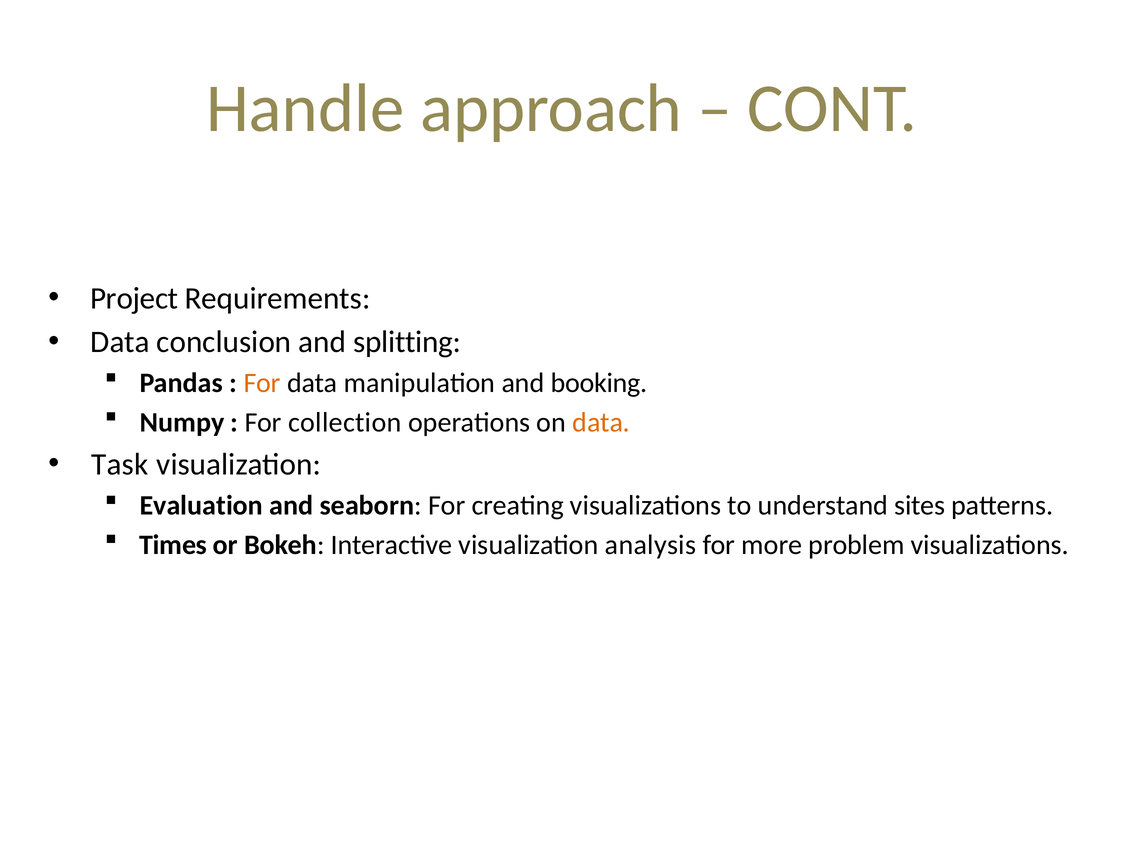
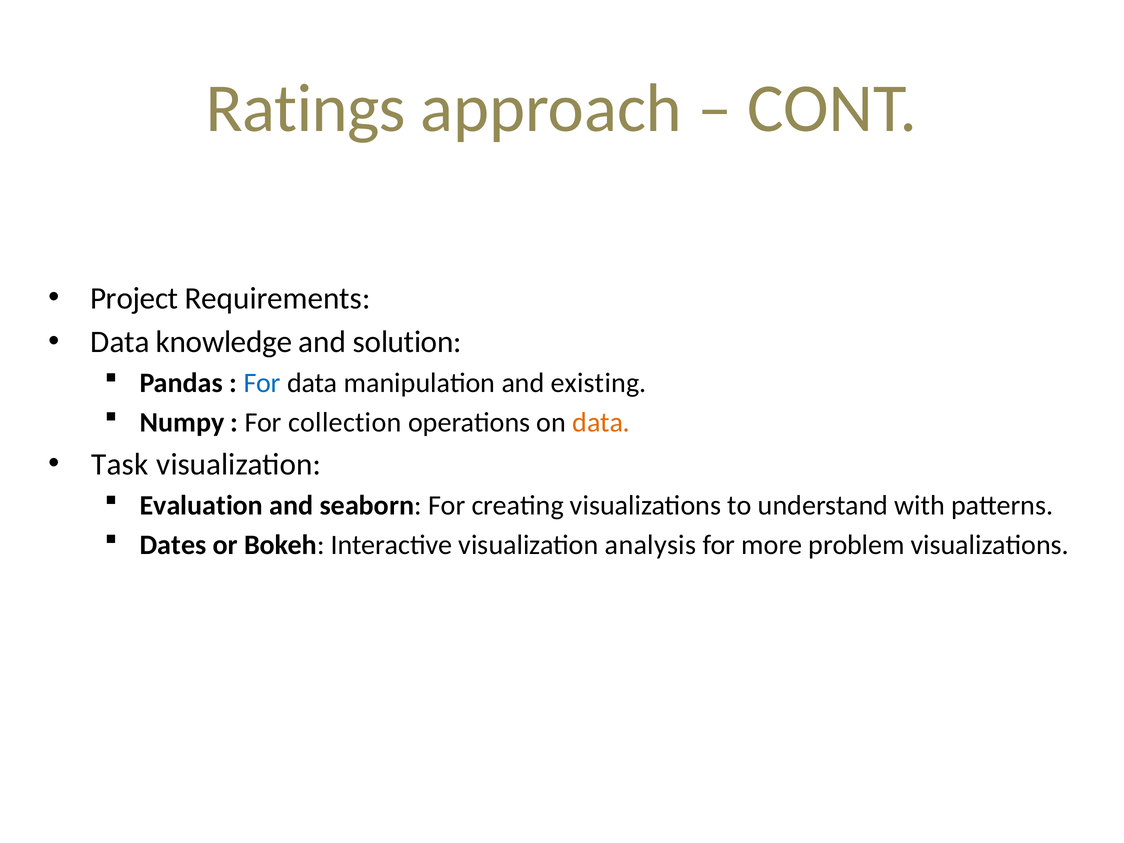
Handle: Handle -> Ratings
conclusion: conclusion -> knowledge
splitting: splitting -> solution
For at (262, 383) colour: orange -> blue
booking: booking -> existing
sites: sites -> with
Times: Times -> Dates
